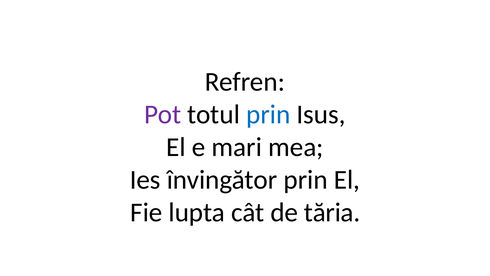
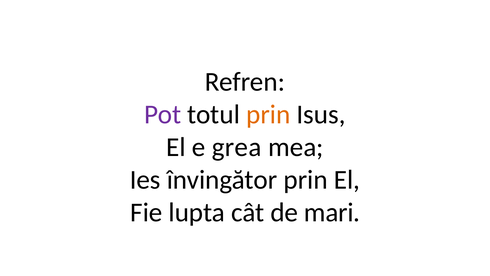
prin at (268, 114) colour: blue -> orange
mari: mari -> grea
tăria: tăria -> mari
